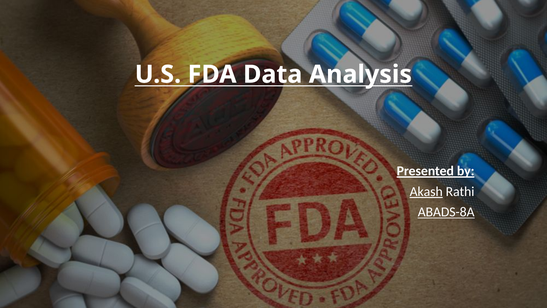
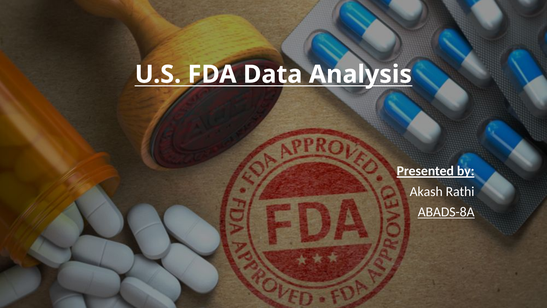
Akash underline: present -> none
